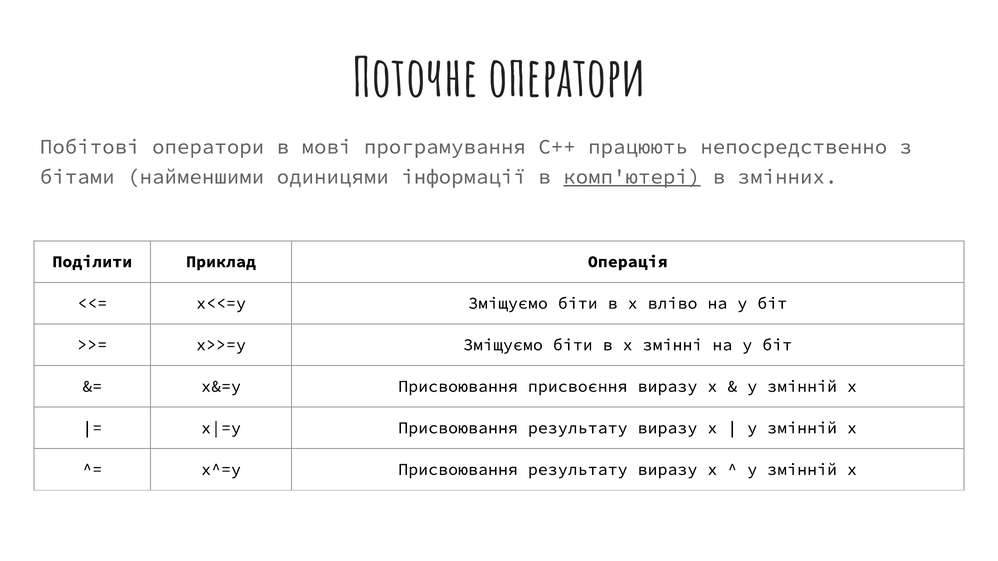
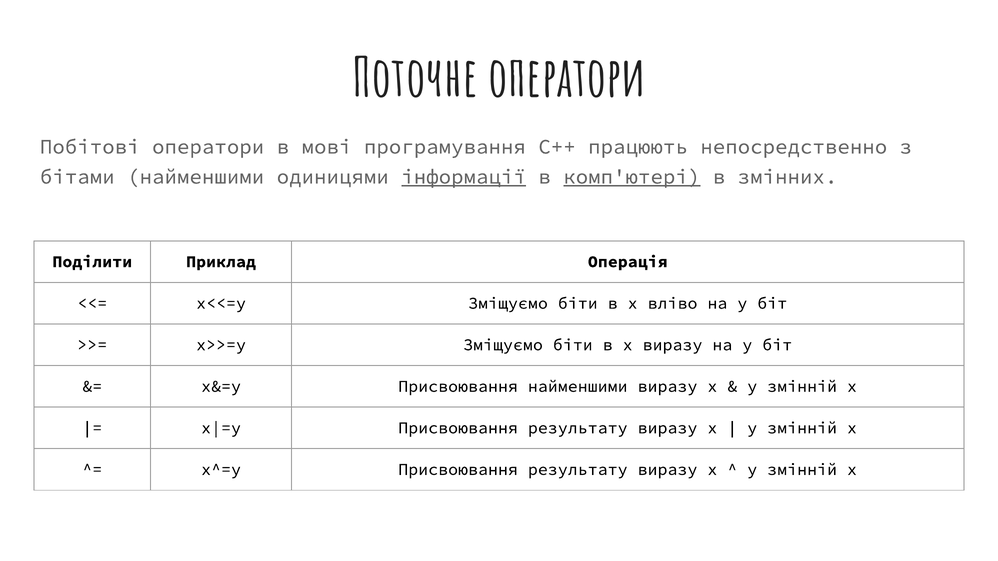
інформації underline: none -> present
x змінні: змінні -> виразу
Присвоювання присвоєння: присвоєння -> найменшими
